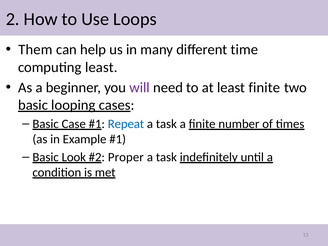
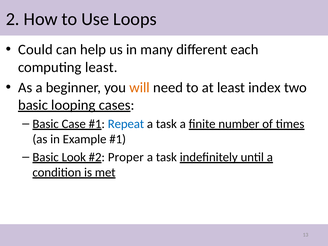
Them: Them -> Could
time: time -> each
will colour: purple -> orange
least finite: finite -> index
